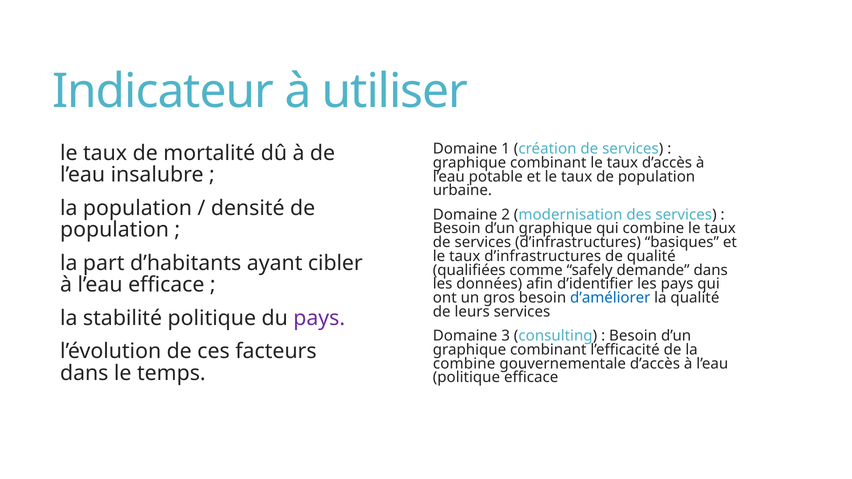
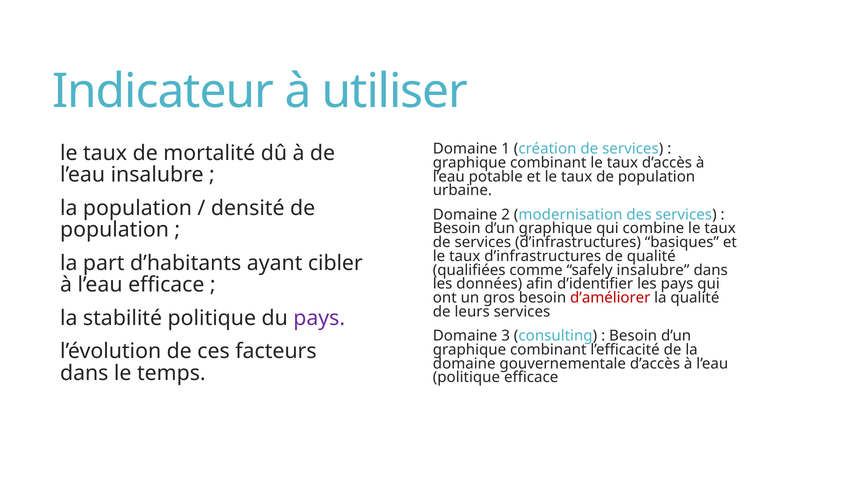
safely demande: demande -> insalubre
d’améliorer colour: blue -> red
combine at (464, 364): combine -> domaine
